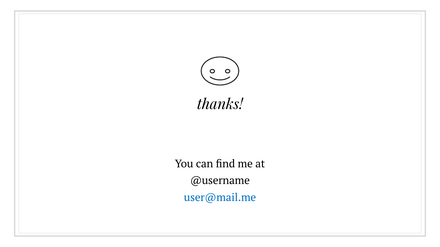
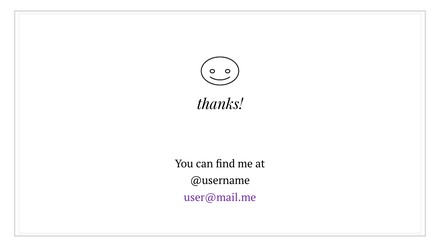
user@mail.me colour: blue -> purple
